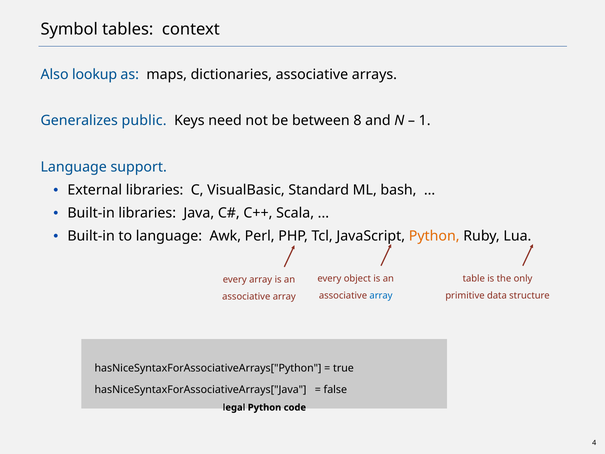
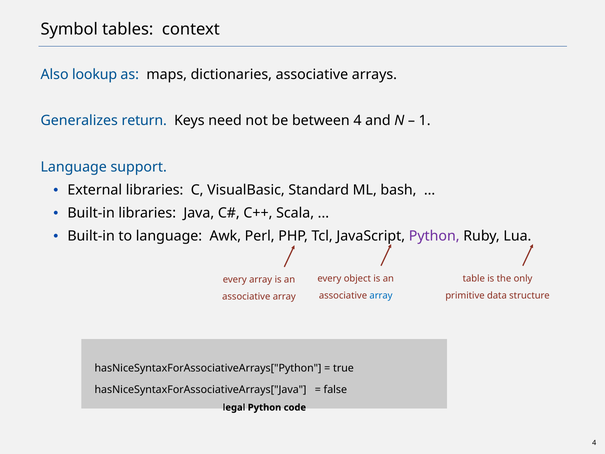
public: public -> return
between 8: 8 -> 4
Python at (434, 236) colour: orange -> purple
